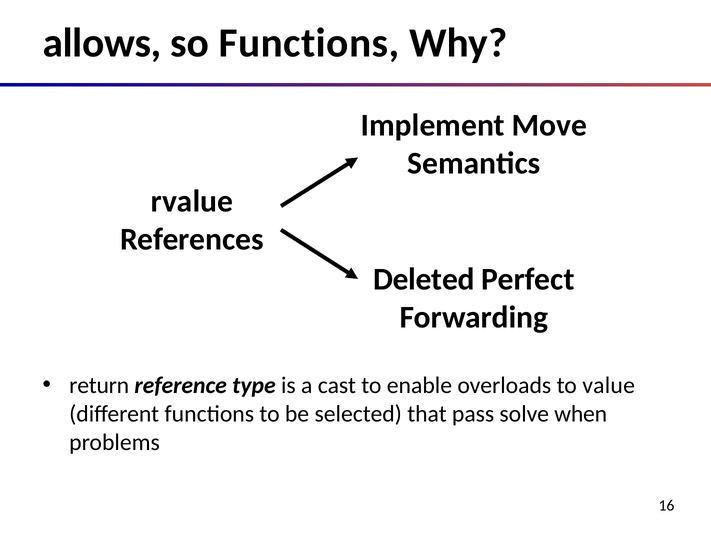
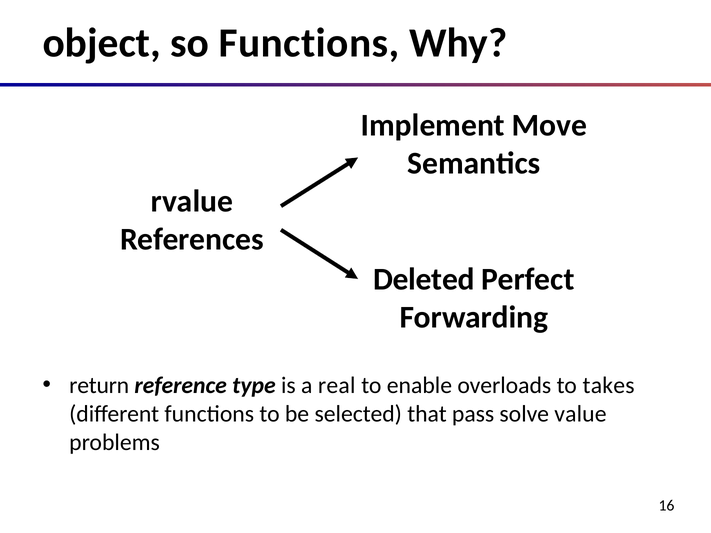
allows: allows -> object
cast: cast -> real
value: value -> takes
when: when -> value
